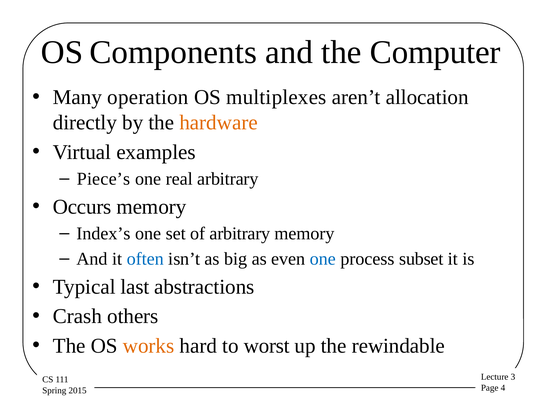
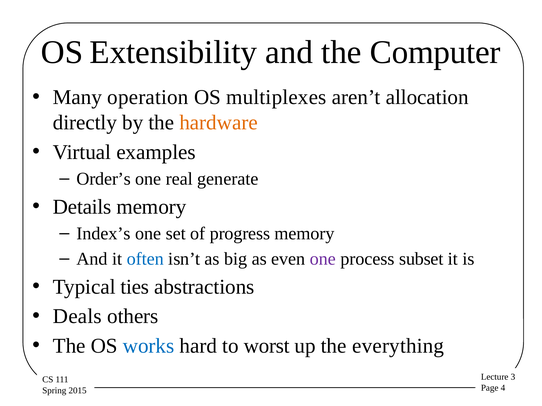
Components: Components -> Extensibility
Piece’s: Piece’s -> Order’s
real arbitrary: arbitrary -> generate
Occurs: Occurs -> Details
of arbitrary: arbitrary -> progress
one at (323, 259) colour: blue -> purple
last: last -> ties
Crash: Crash -> Deals
works colour: orange -> blue
rewindable: rewindable -> everything
